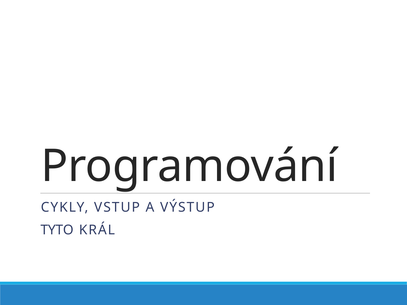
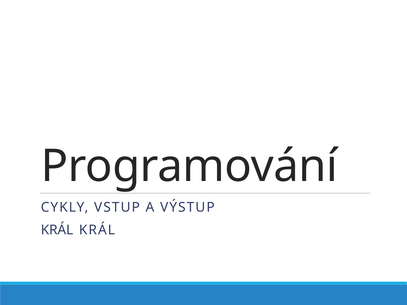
TYTO at (57, 230): TYTO -> KRÁL
